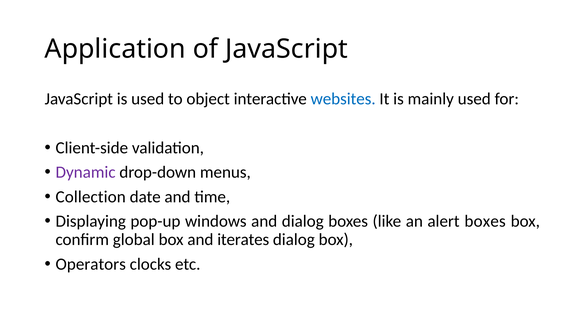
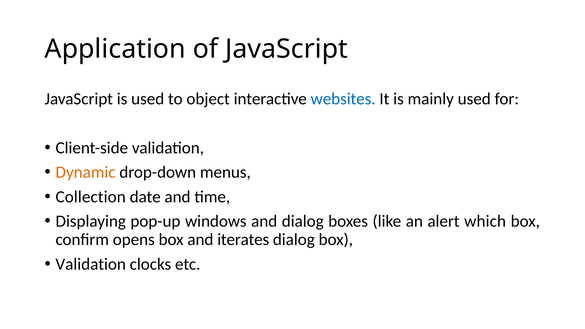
Dynamic colour: purple -> orange
alert boxes: boxes -> which
global: global -> opens
Operators at (91, 264): Operators -> Validation
